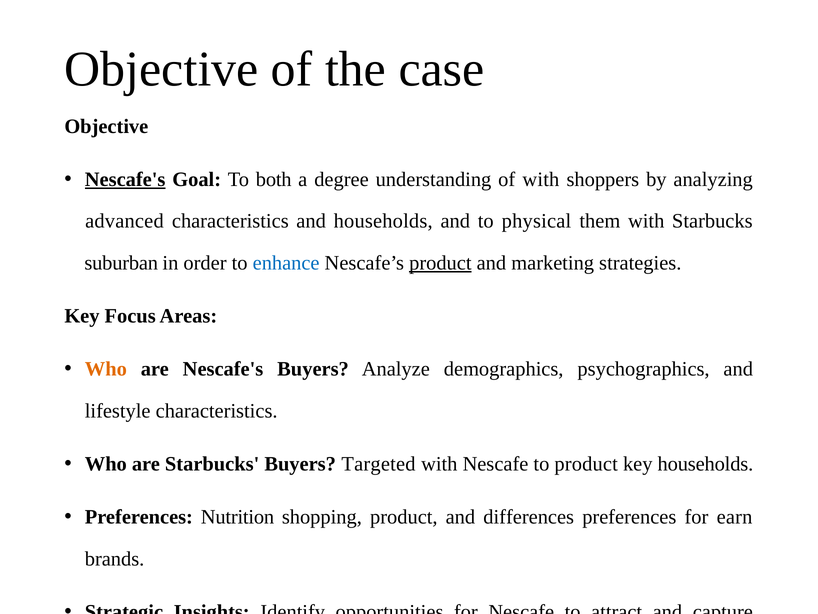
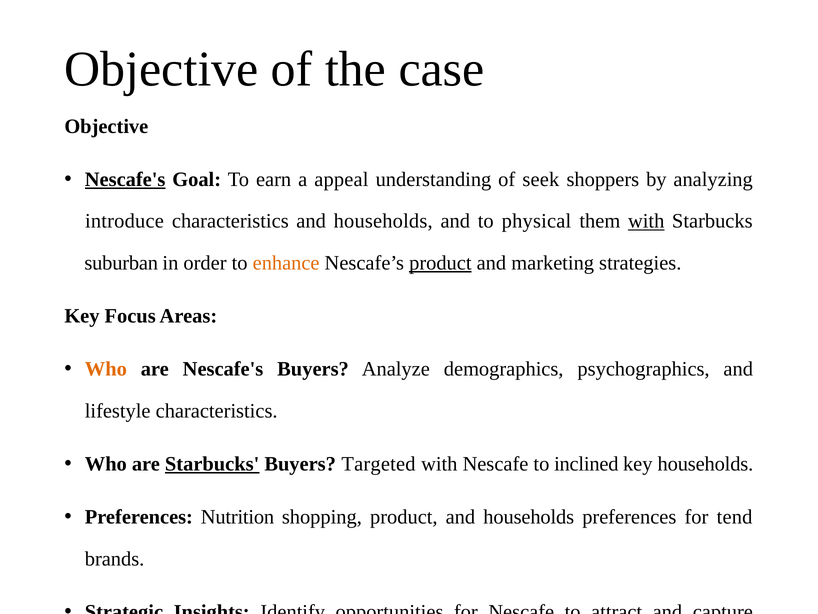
both: both -> earn
degree: degree -> appeal
of with: with -> seek
advanced: advanced -> introduce
with at (646, 221) underline: none -> present
enhance colour: blue -> orange
Starbucks at (212, 464) underline: none -> present
to product: product -> inclined
product and differences: differences -> households
earn: earn -> tend
